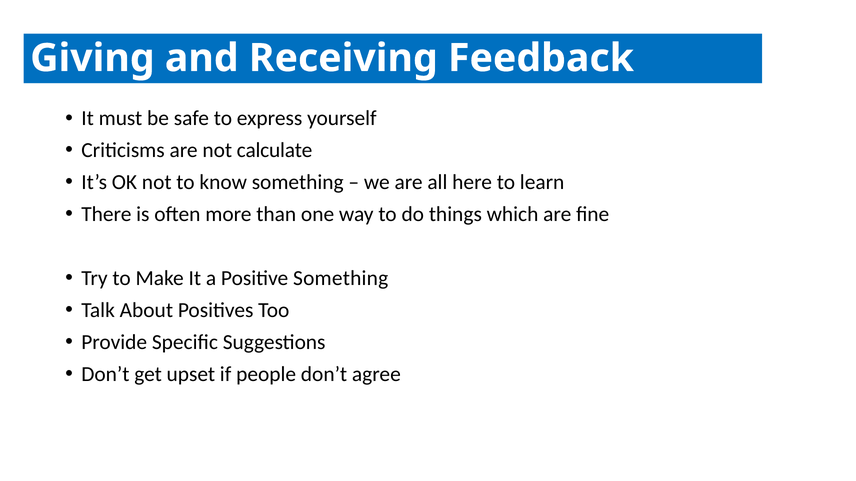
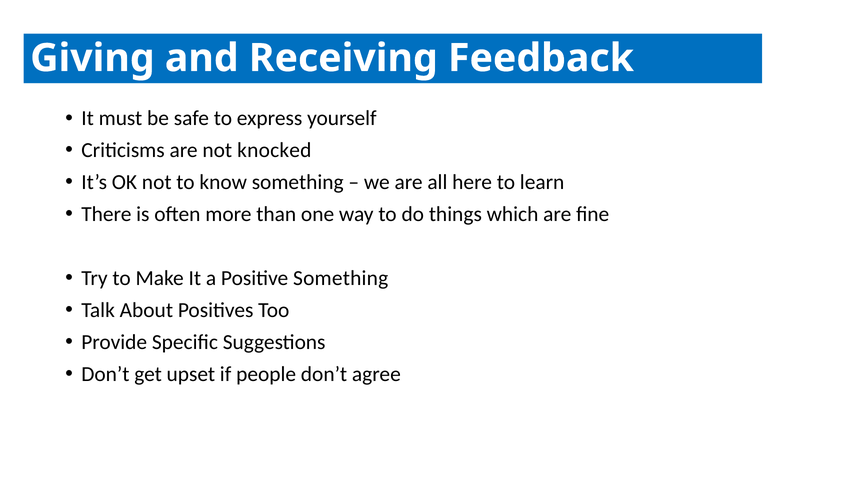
calculate: calculate -> knocked
